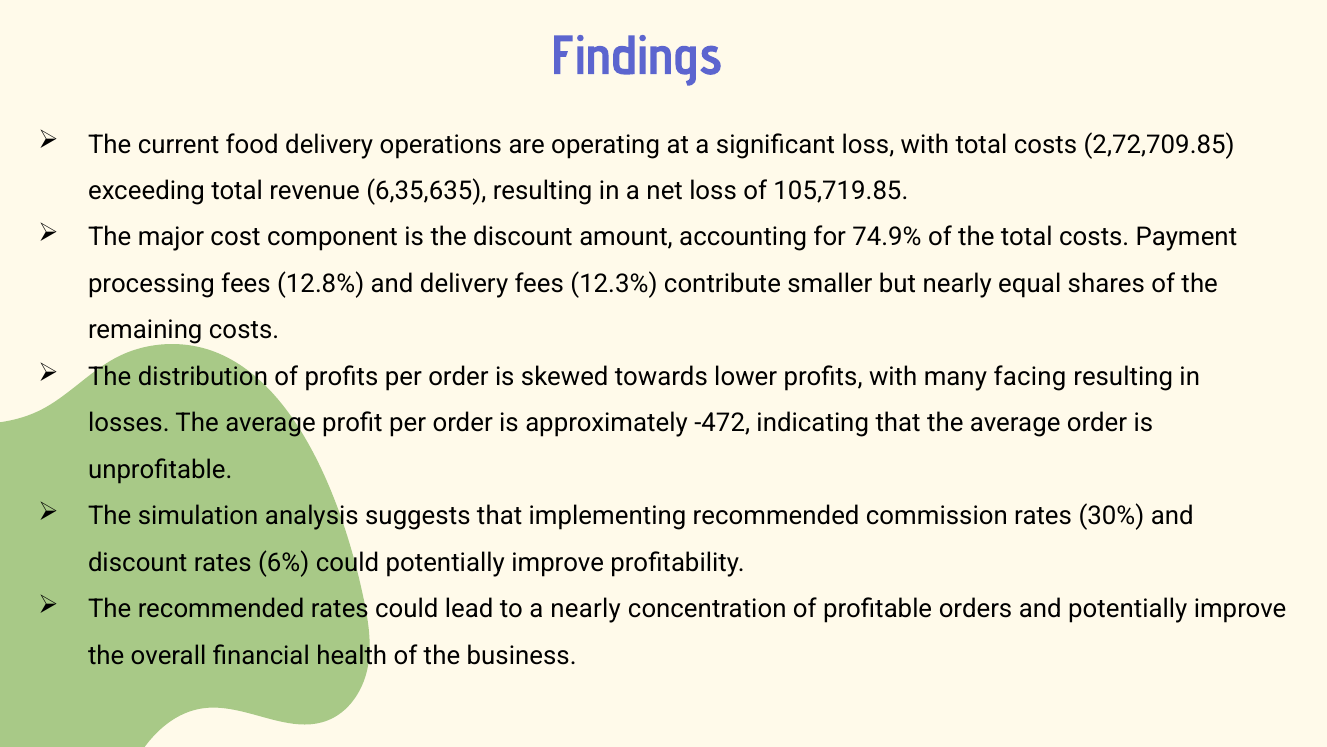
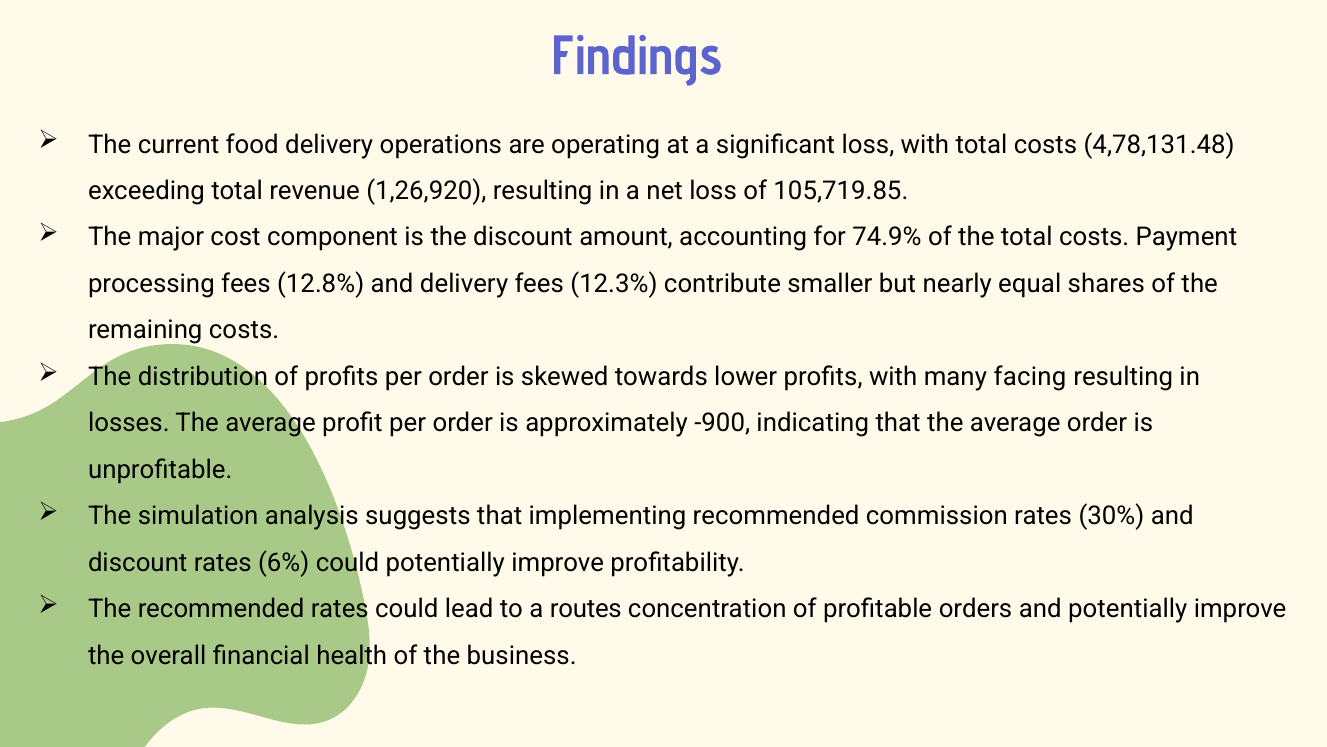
2,72,709.85: 2,72,709.85 -> 4,78,131.48
6,35,635: 6,35,635 -> 1,26,920
-472: -472 -> -900
a nearly: nearly -> routes
